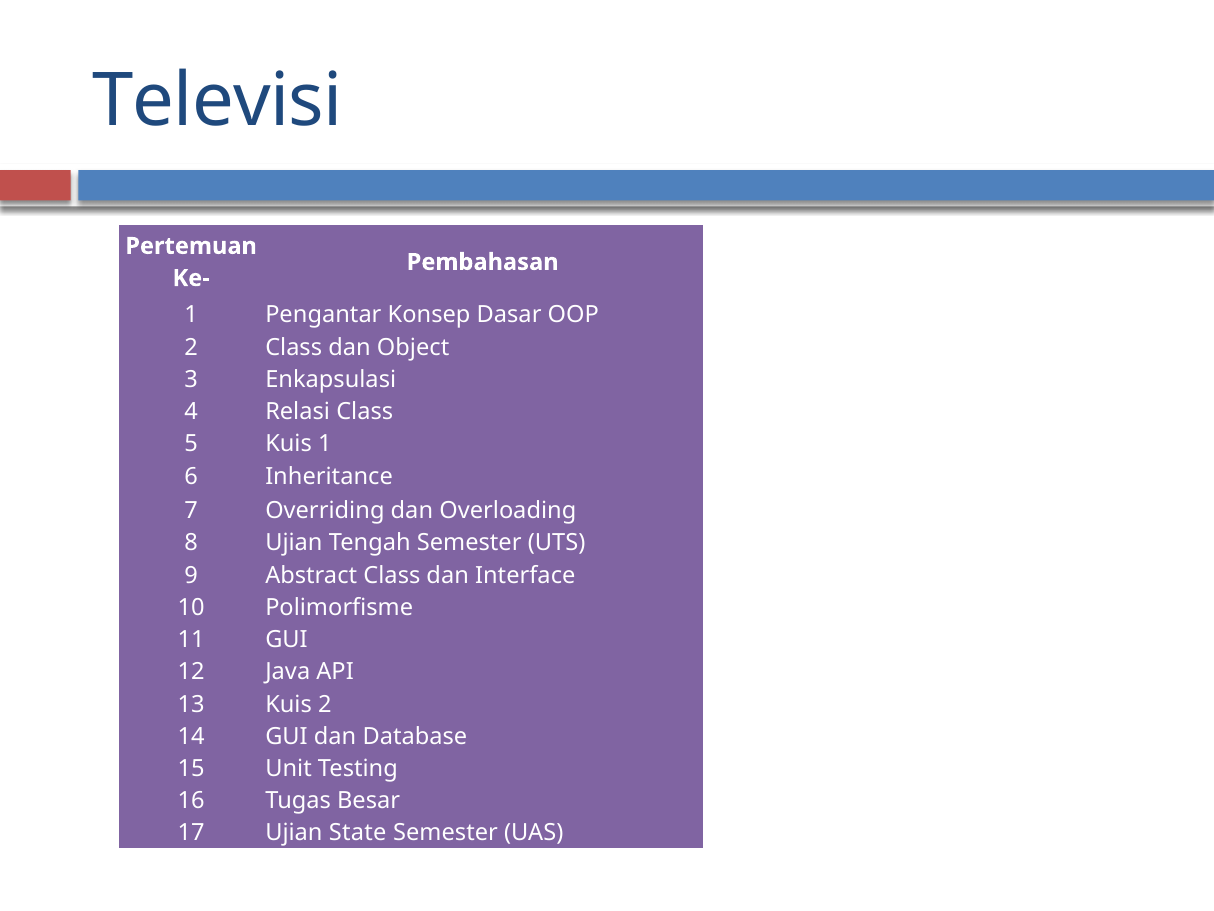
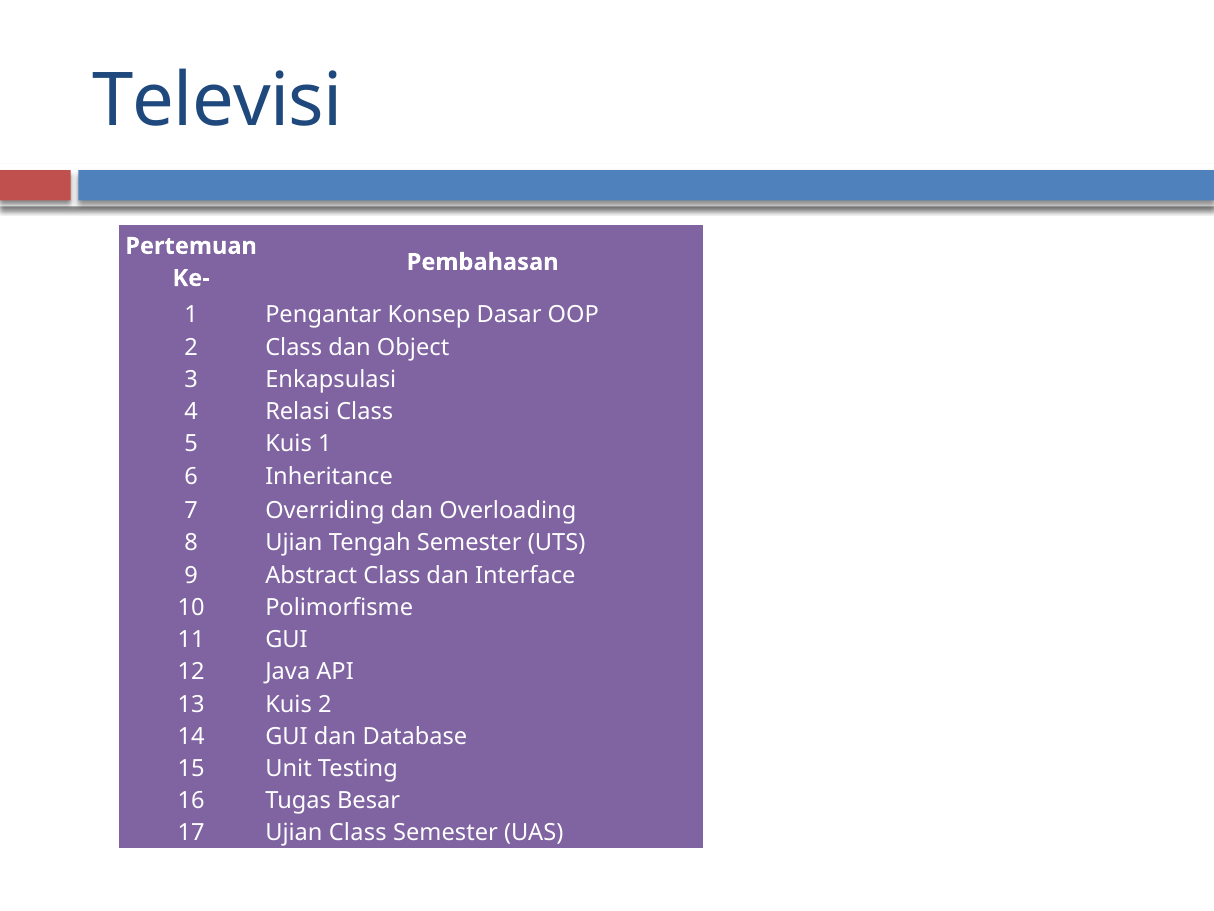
Ujian State: State -> Class
